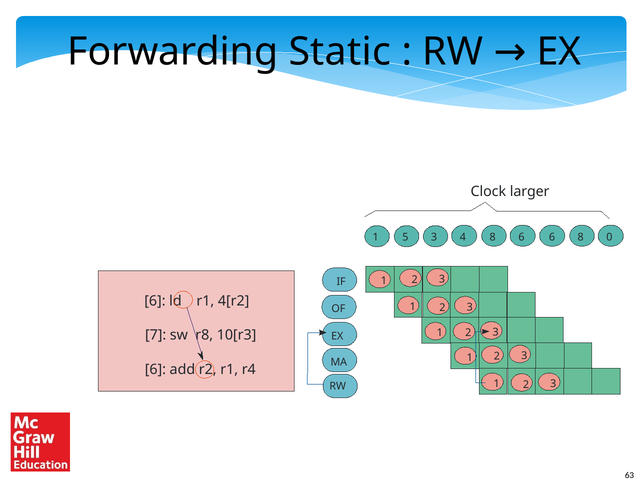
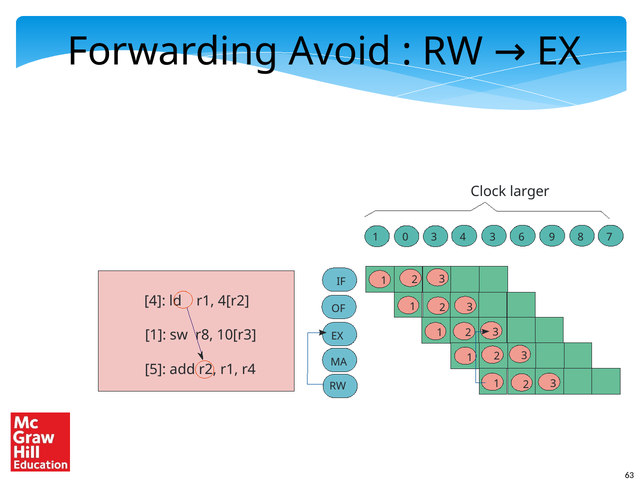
Static: Static -> Avoid
5: 5 -> 0
4 8: 8 -> 3
6 6: 6 -> 9
0: 0 -> 7
6 at (155, 301): 6 -> 4
7 at (156, 334): 7 -> 1
6 at (155, 369): 6 -> 5
